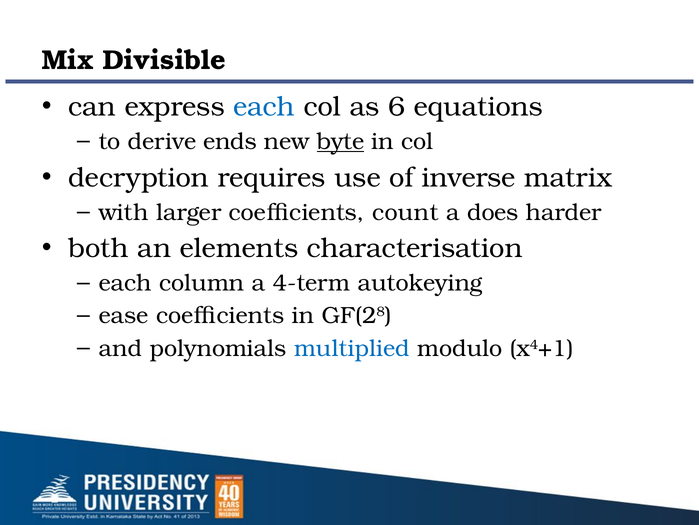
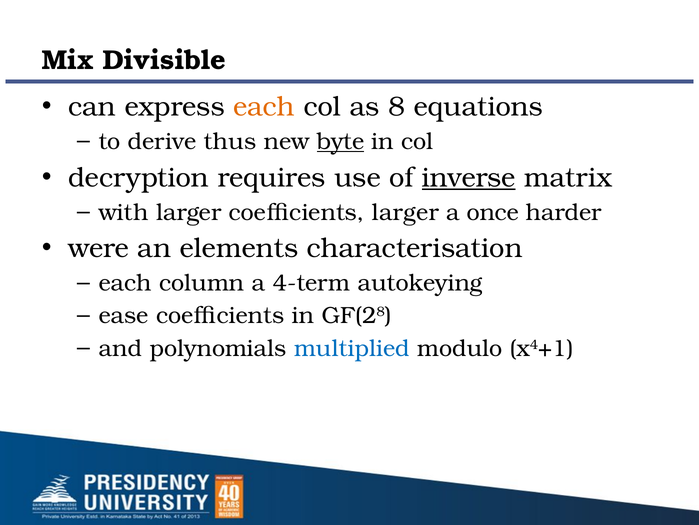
each at (264, 107) colour: blue -> orange
6: 6 -> 8
ends: ends -> thus
inverse underline: none -> present
coefficients count: count -> larger
does: does -> once
both: both -> were
